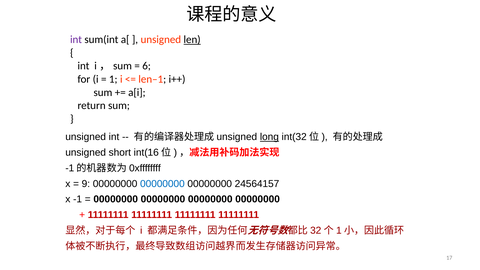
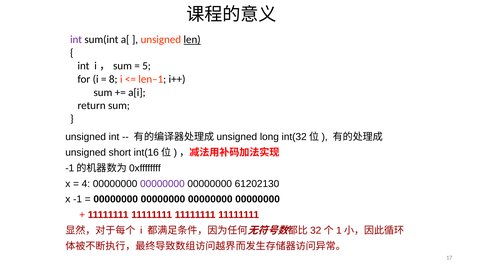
6: 6 -> 5
1: 1 -> 8
long underline: present -> none
9: 9 -> 4
00000000 at (162, 184) colour: blue -> purple
24564157: 24564157 -> 61202130
